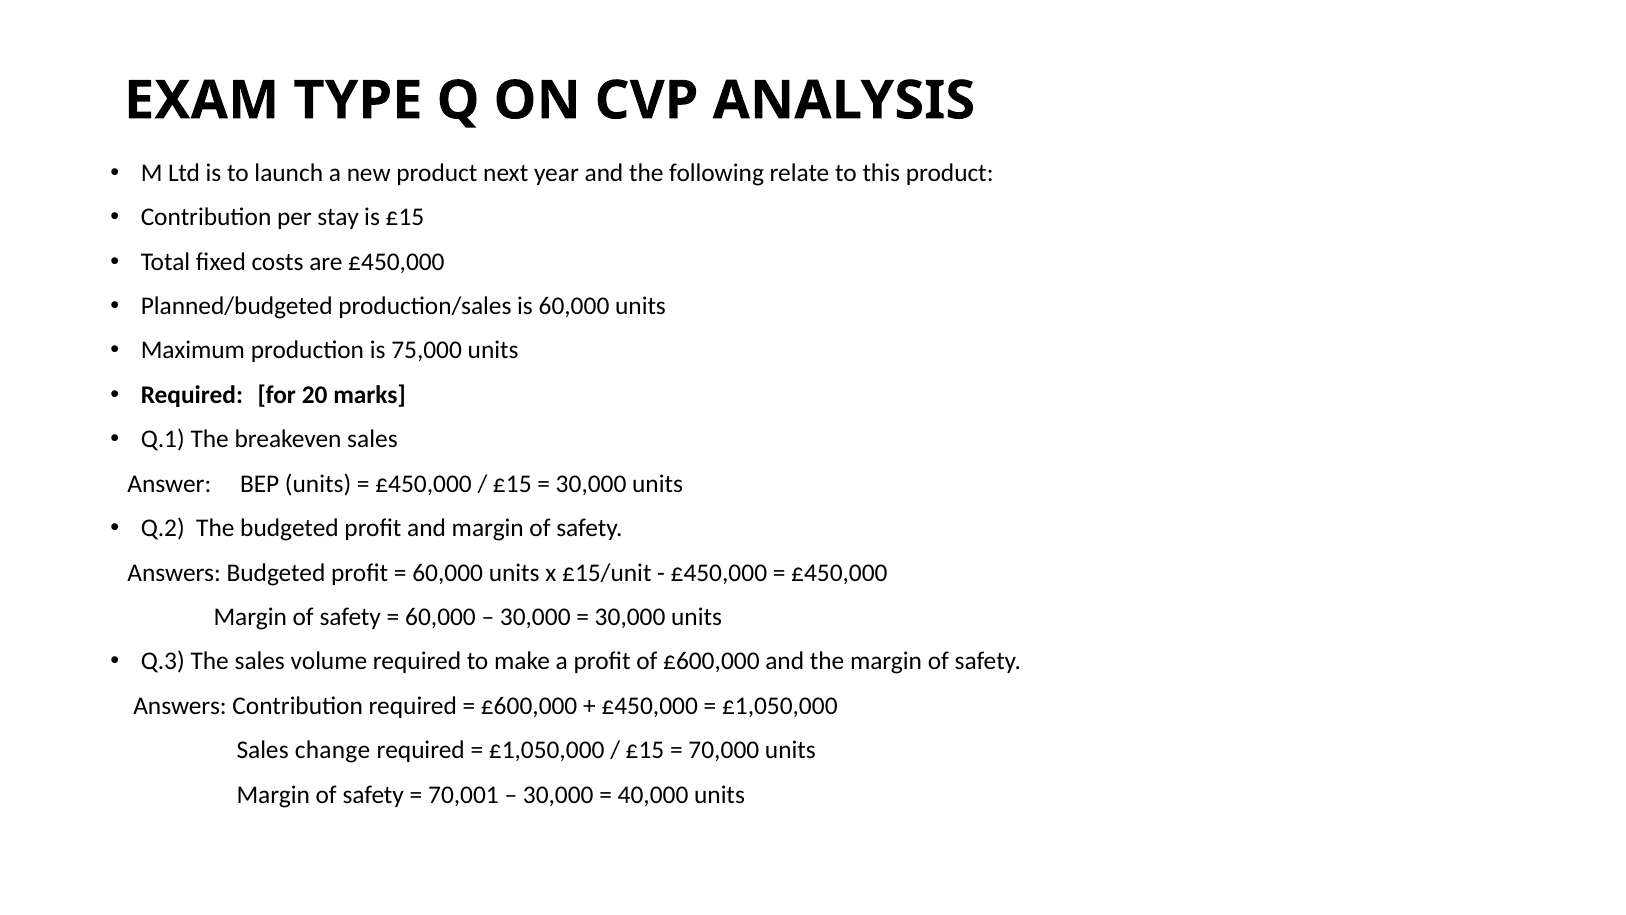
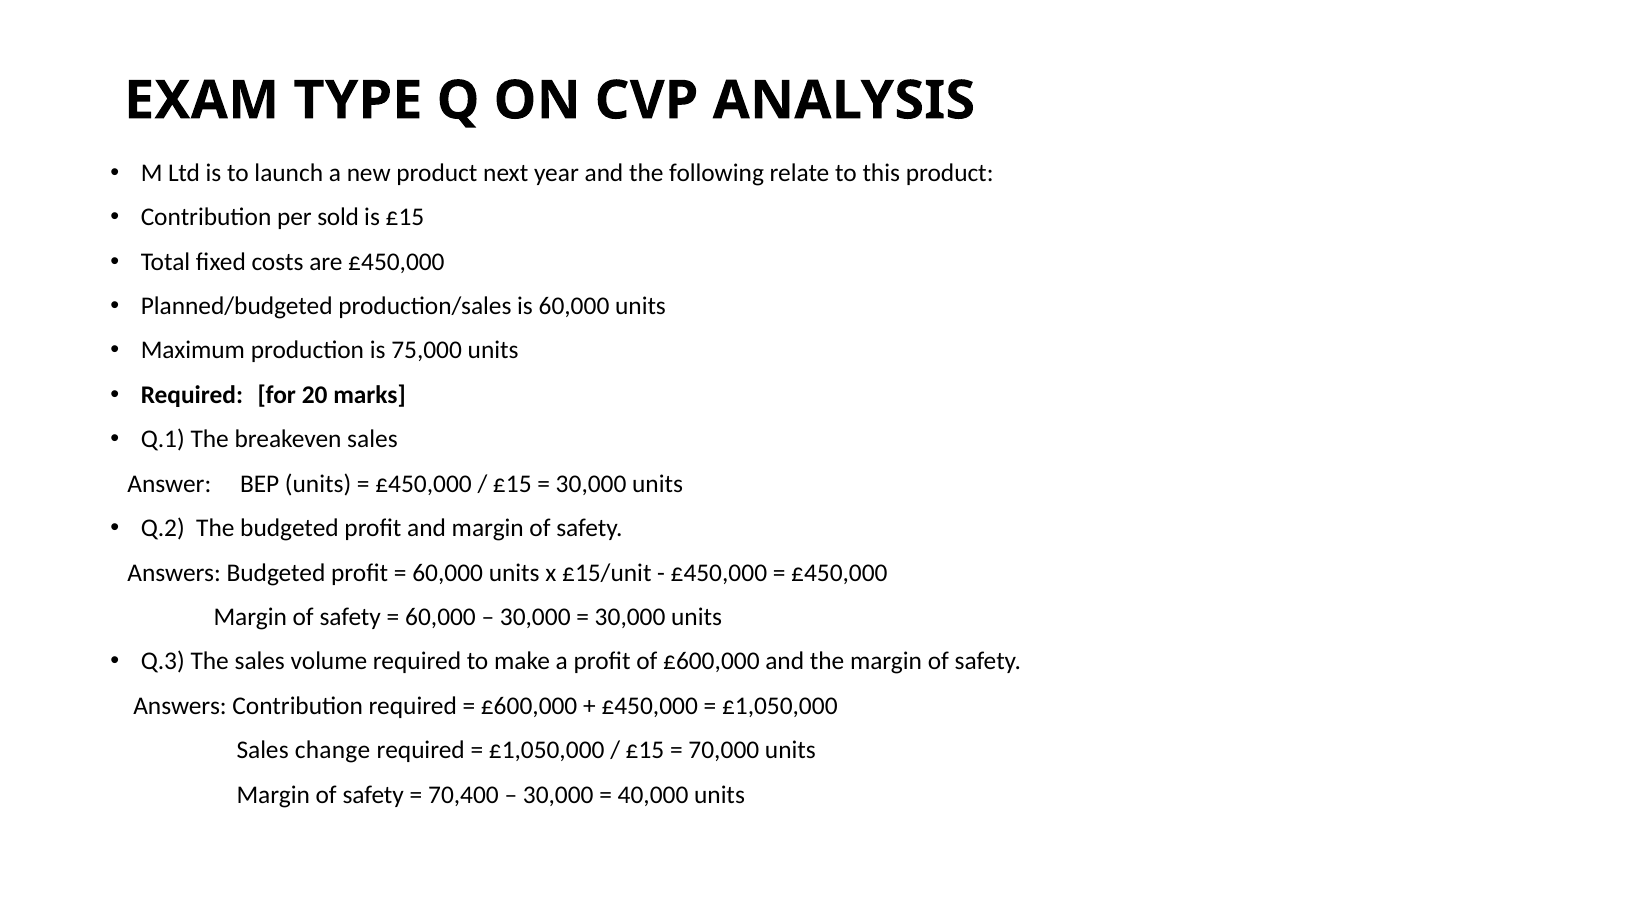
stay: stay -> sold
70,001: 70,001 -> 70,400
